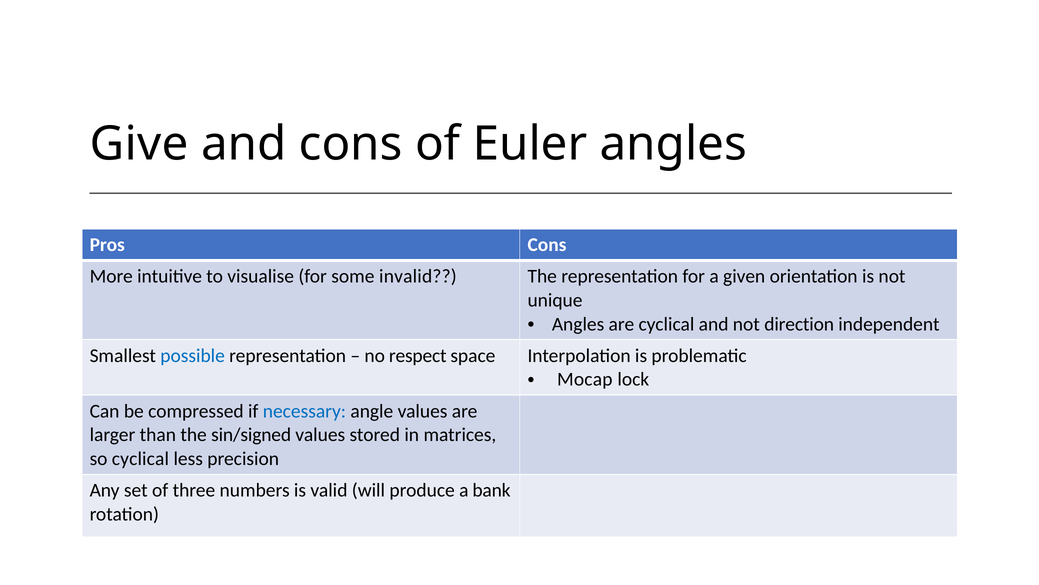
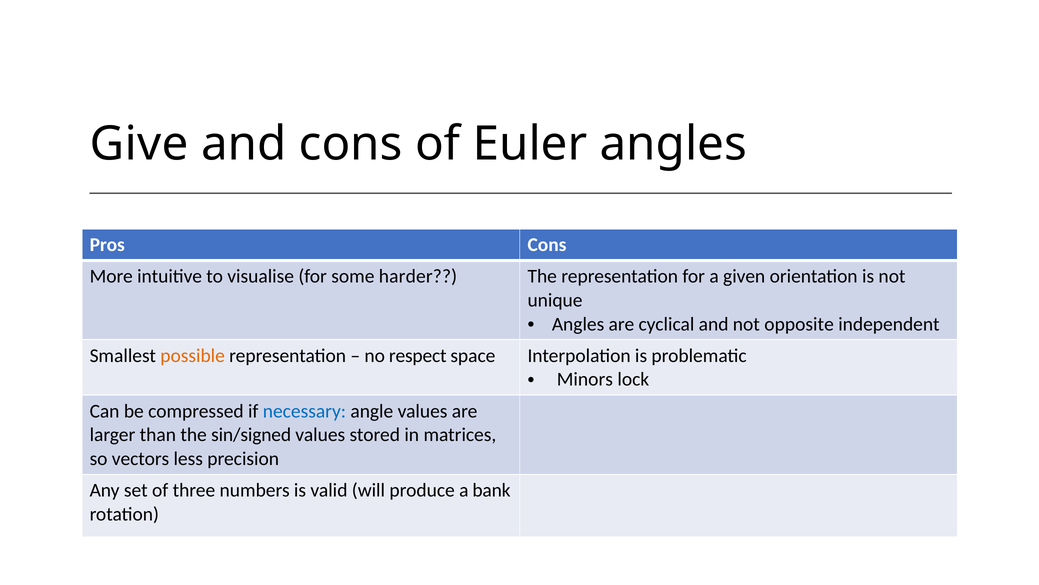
invalid: invalid -> harder
direction: direction -> opposite
possible colour: blue -> orange
Mocap: Mocap -> Minors
so cyclical: cyclical -> vectors
